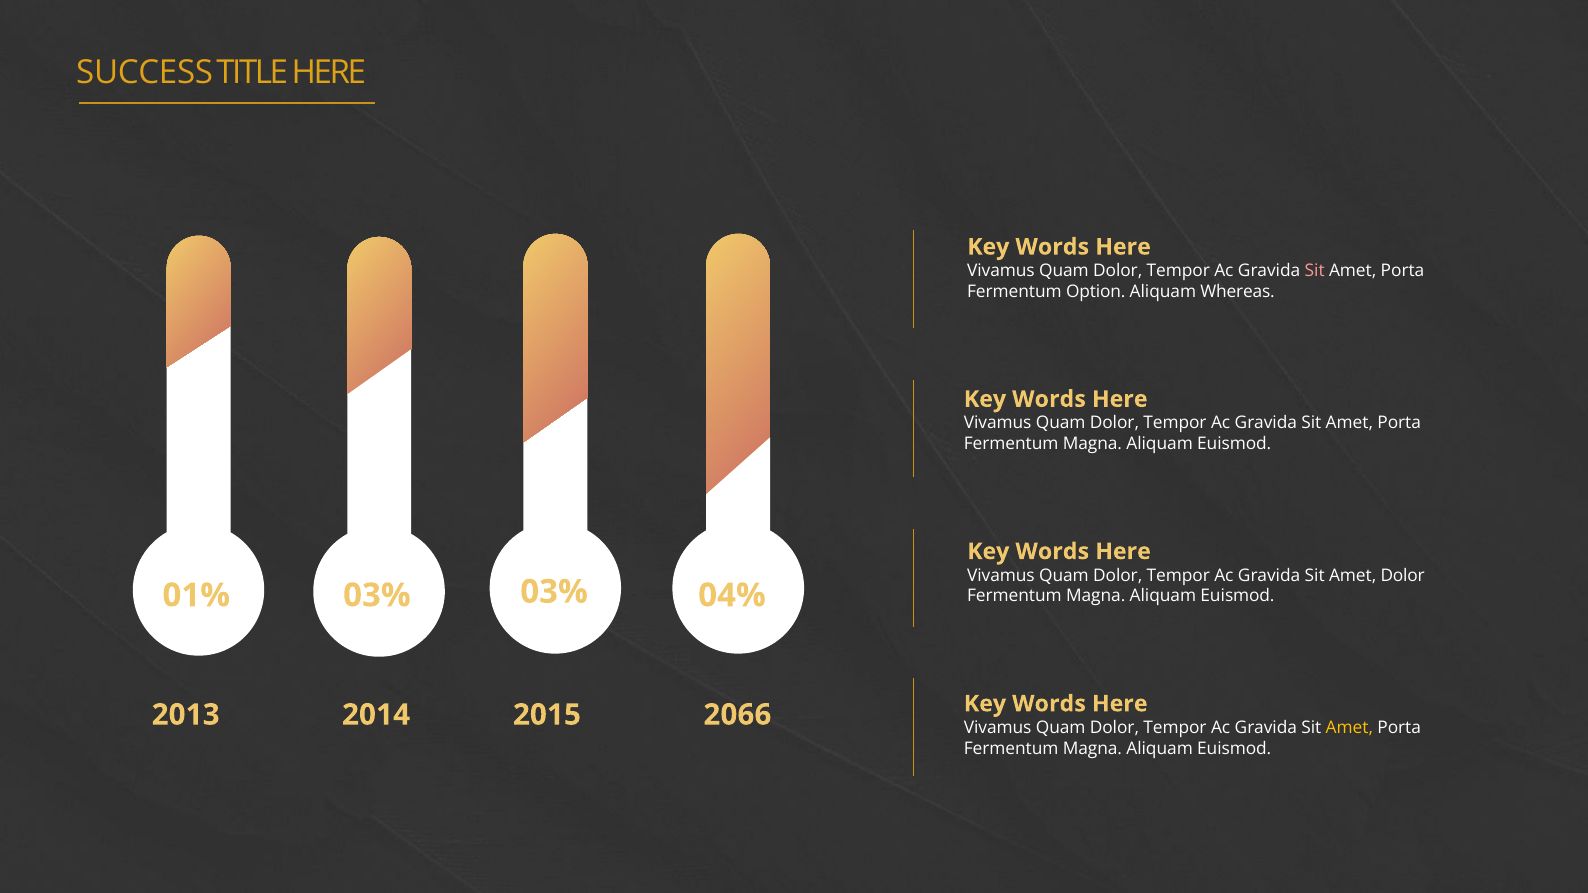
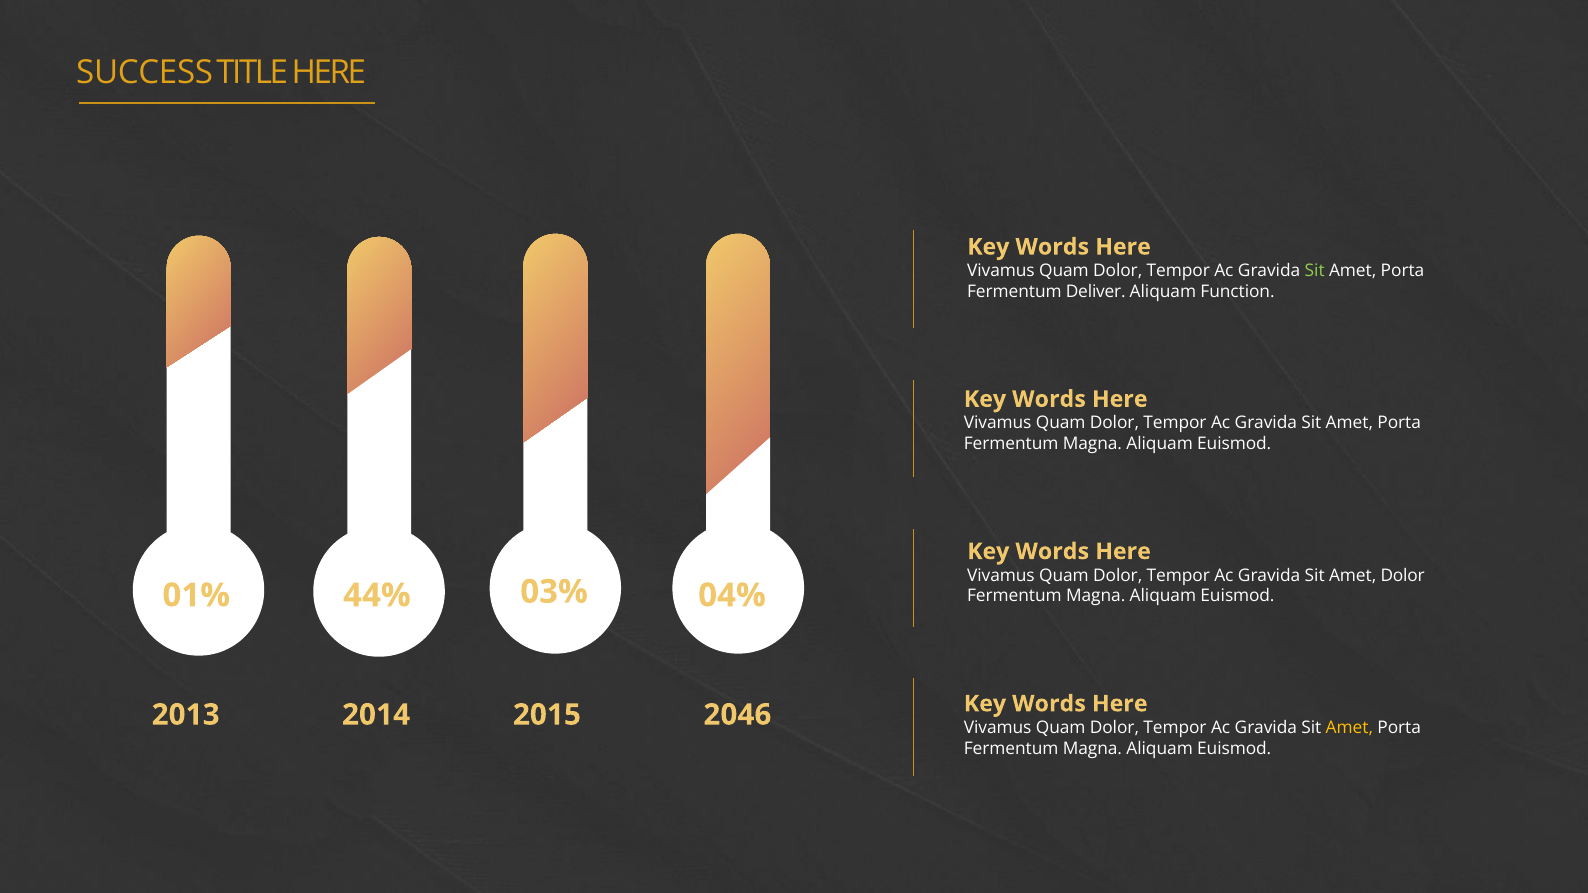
Sit at (1315, 271) colour: pink -> light green
Option: Option -> Deliver
Whereas: Whereas -> Function
01% 03%: 03% -> 44%
2066: 2066 -> 2046
